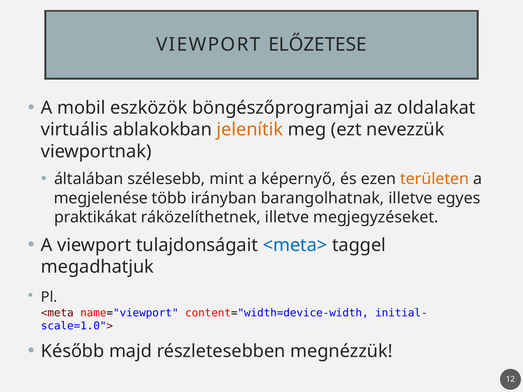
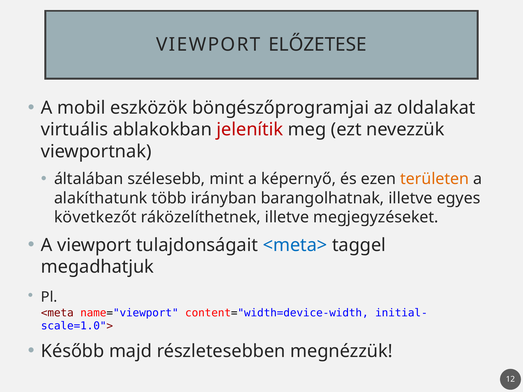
jelenítik colour: orange -> red
megjelenése: megjelenése -> alakíthatunk
praktikákat: praktikákat -> következőt
